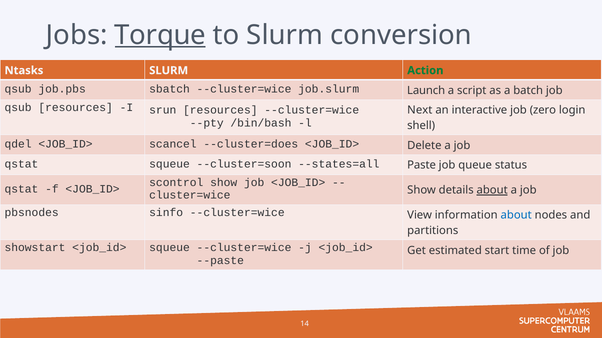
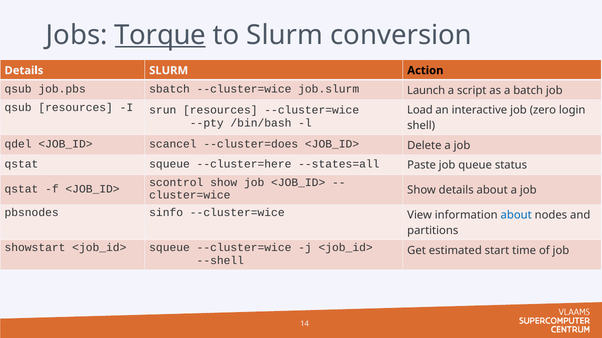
Ntasks at (24, 71): Ntasks -> Details
Action colour: green -> black
Next: Next -> Load
--cluster=soon: --cluster=soon -> --cluster=here
about at (492, 191) underline: present -> none
--paste: --paste -> --shell
